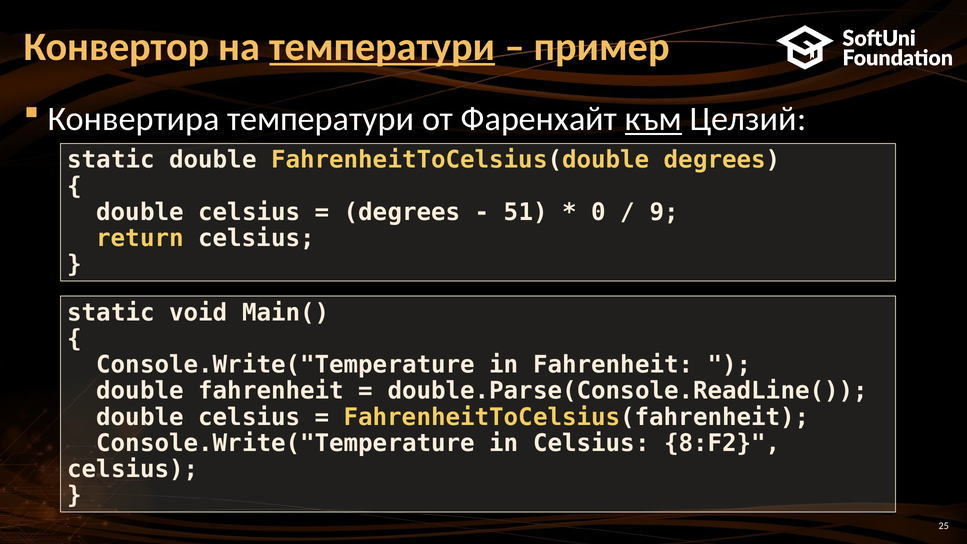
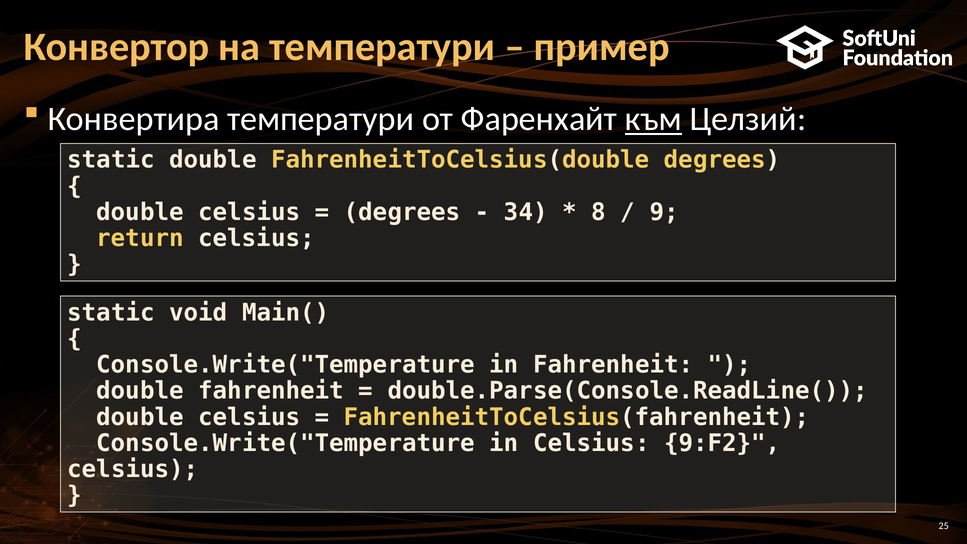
температури at (382, 47) underline: present -> none
51: 51 -> 34
0: 0 -> 8
8:F2: 8:F2 -> 9:F2
